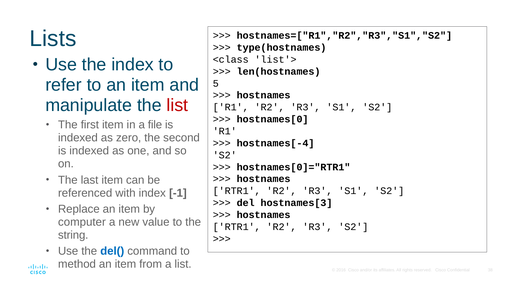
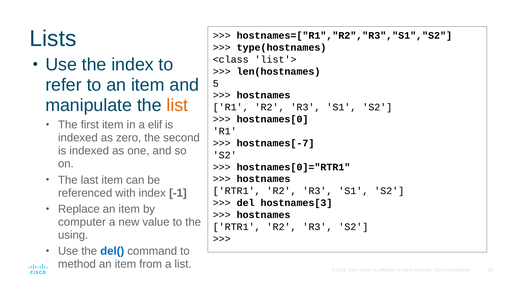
list at (177, 105) colour: red -> orange
file: file -> elif
hostnames[-4: hostnames[-4 -> hostnames[-7
string: string -> using
